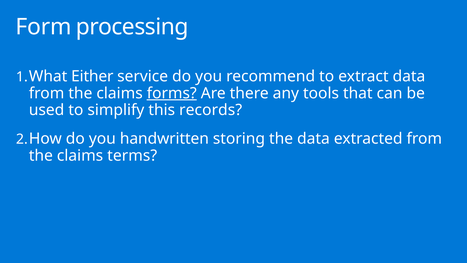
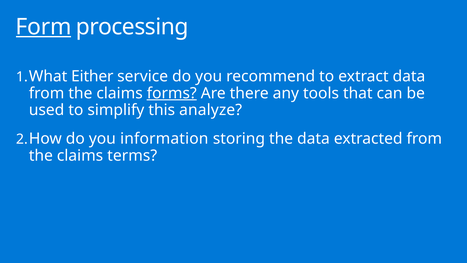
Form underline: none -> present
records: records -> analyze
handwritten: handwritten -> information
